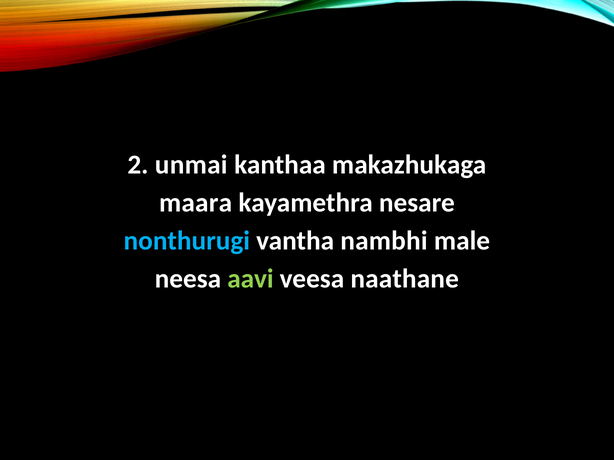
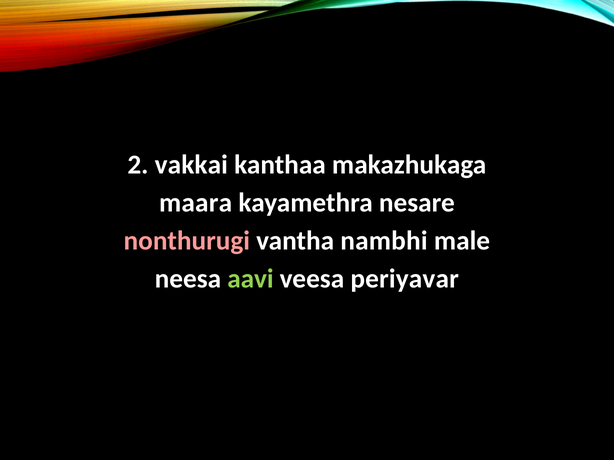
unmai: unmai -> vakkai
nonthurugi colour: light blue -> pink
naathane: naathane -> periyavar
